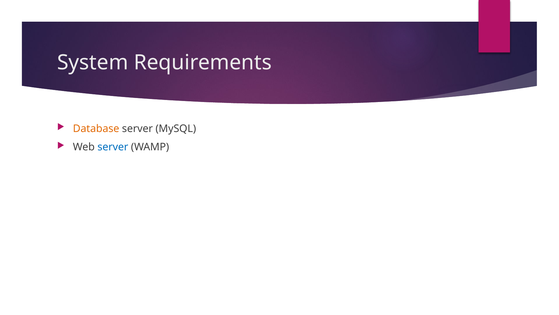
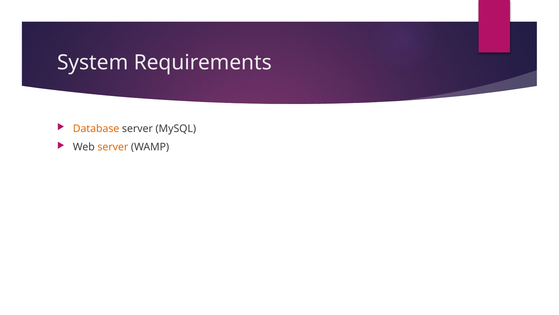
server at (113, 147) colour: blue -> orange
